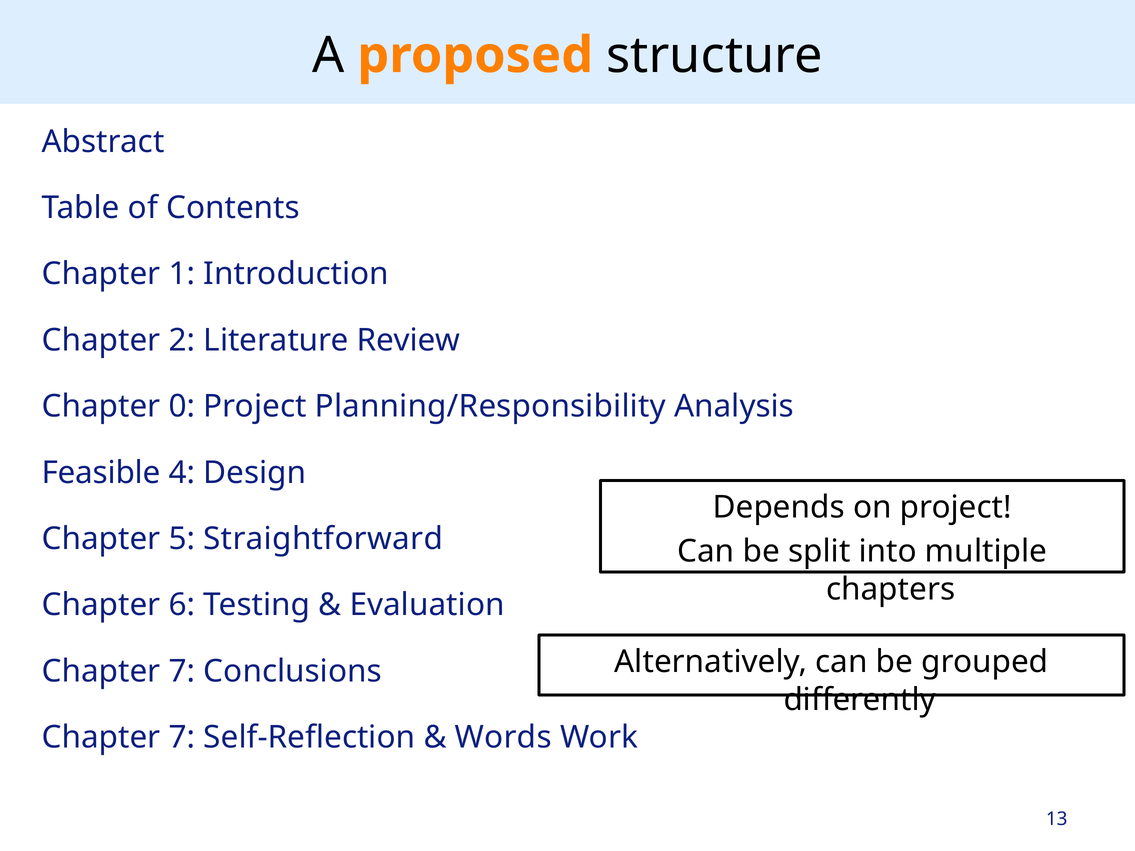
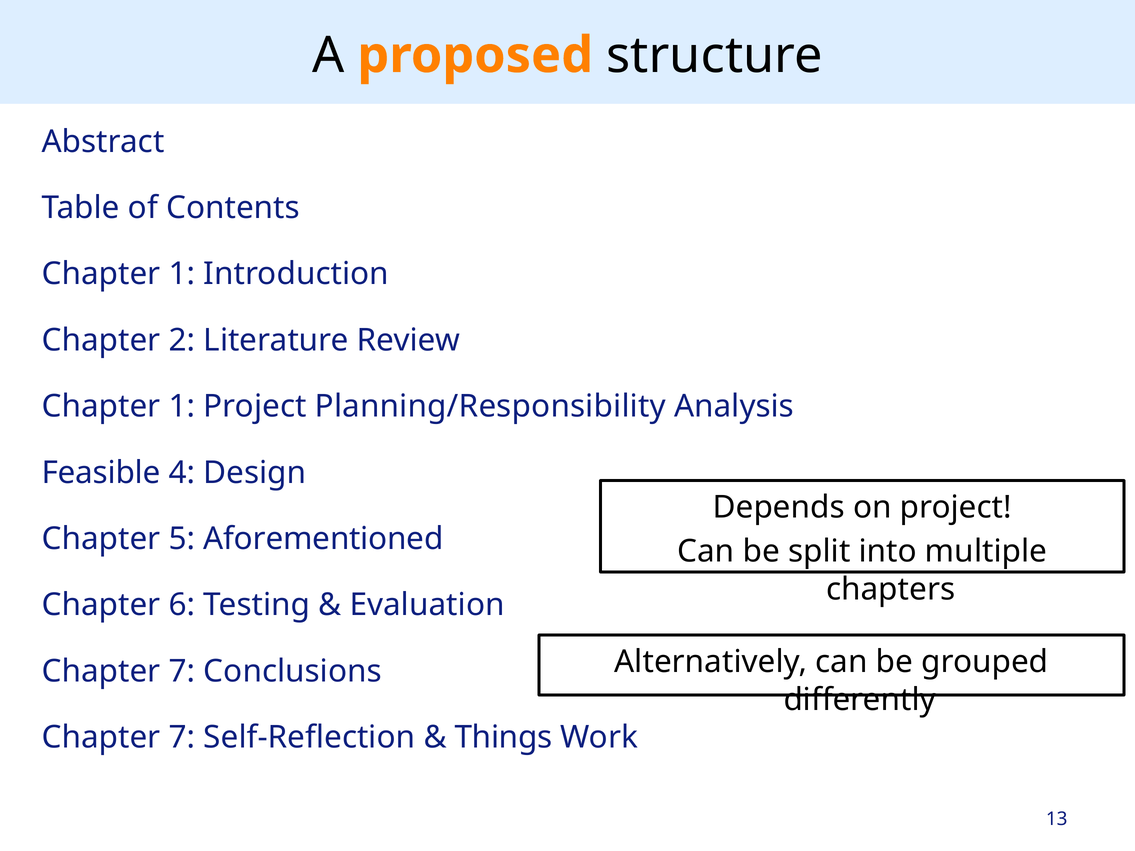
0 at (182, 407): 0 -> 1
Straightforward: Straightforward -> Aforementioned
Words: Words -> Things
